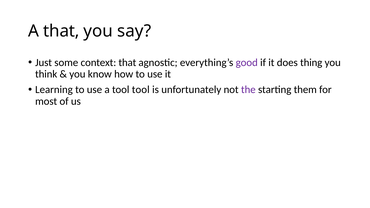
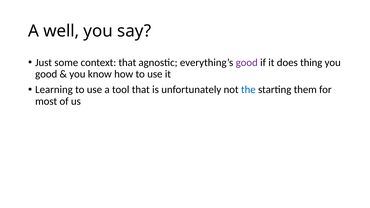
A that: that -> well
think at (46, 74): think -> good
tool tool: tool -> that
the colour: purple -> blue
